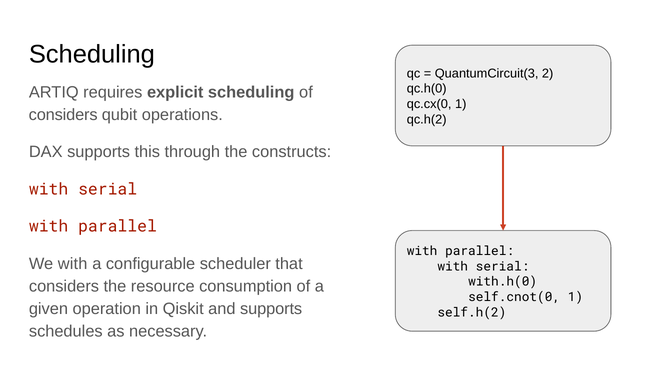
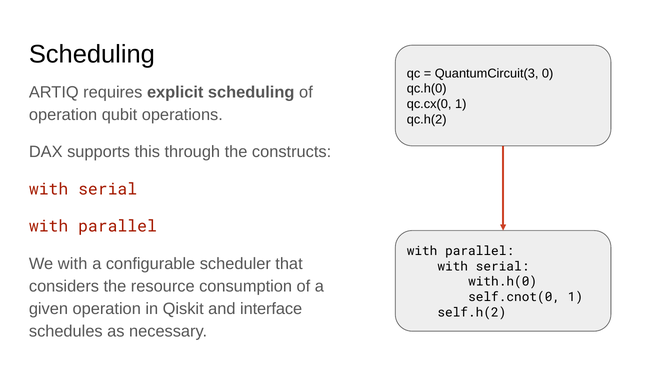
2: 2 -> 0
considers at (63, 115): considers -> operation
and supports: supports -> interface
